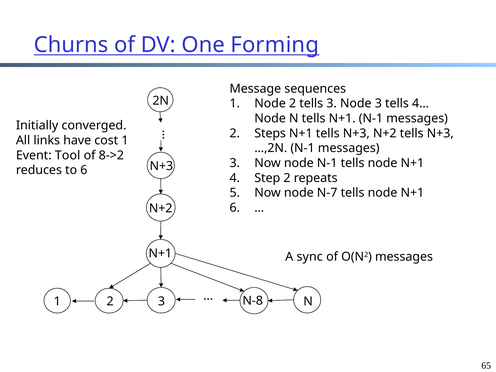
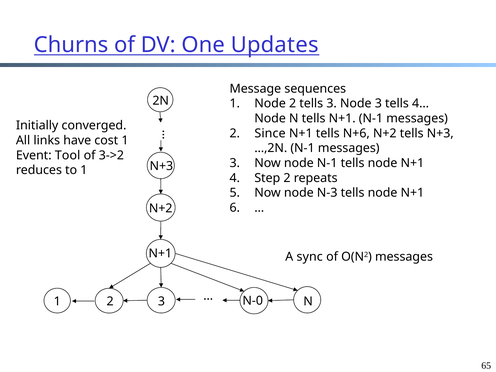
Forming: Forming -> Updates
Steps: Steps -> Since
N+1 tells N+3: N+3 -> N+6
8->2: 8->2 -> 3->2
to 6: 6 -> 1
N-7: N-7 -> N-3
N-8: N-8 -> N-0
